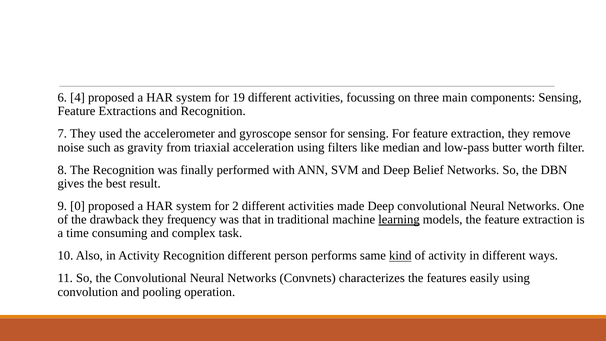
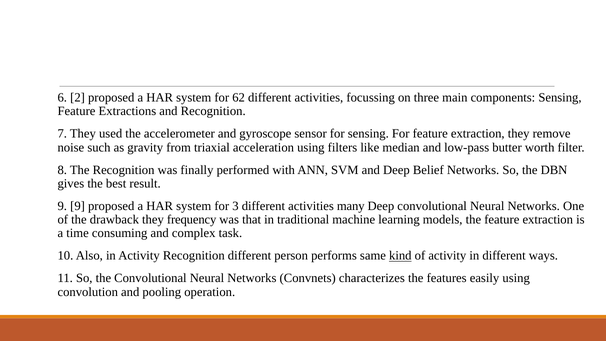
4: 4 -> 2
19: 19 -> 62
9 0: 0 -> 9
2: 2 -> 3
made: made -> many
learning underline: present -> none
